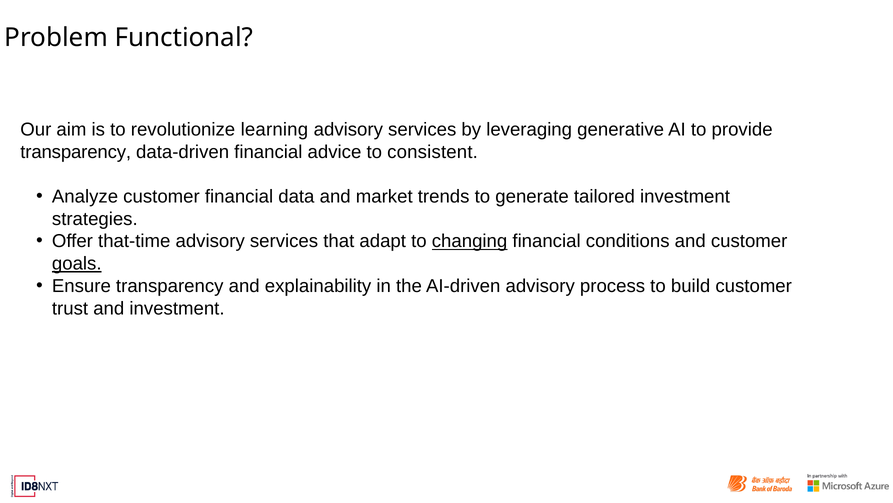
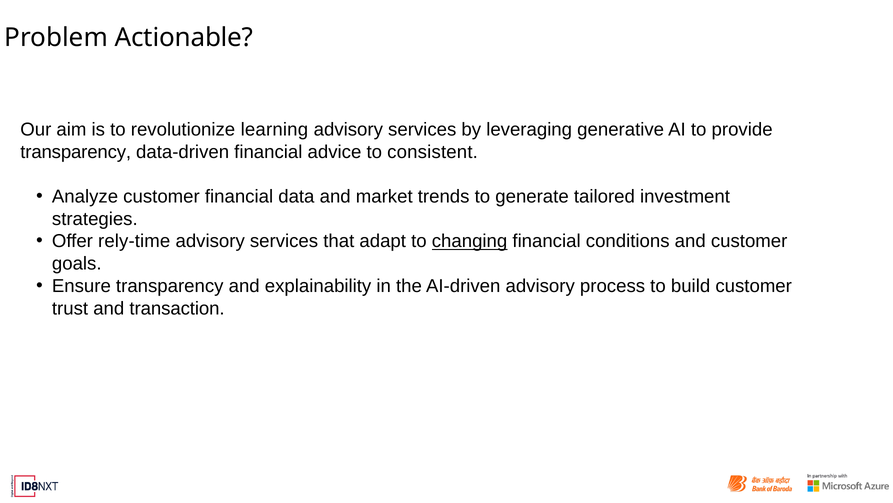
Functional: Functional -> Actionable
that-time: that-time -> rely-time
goals underline: present -> none
and investment: investment -> transaction
